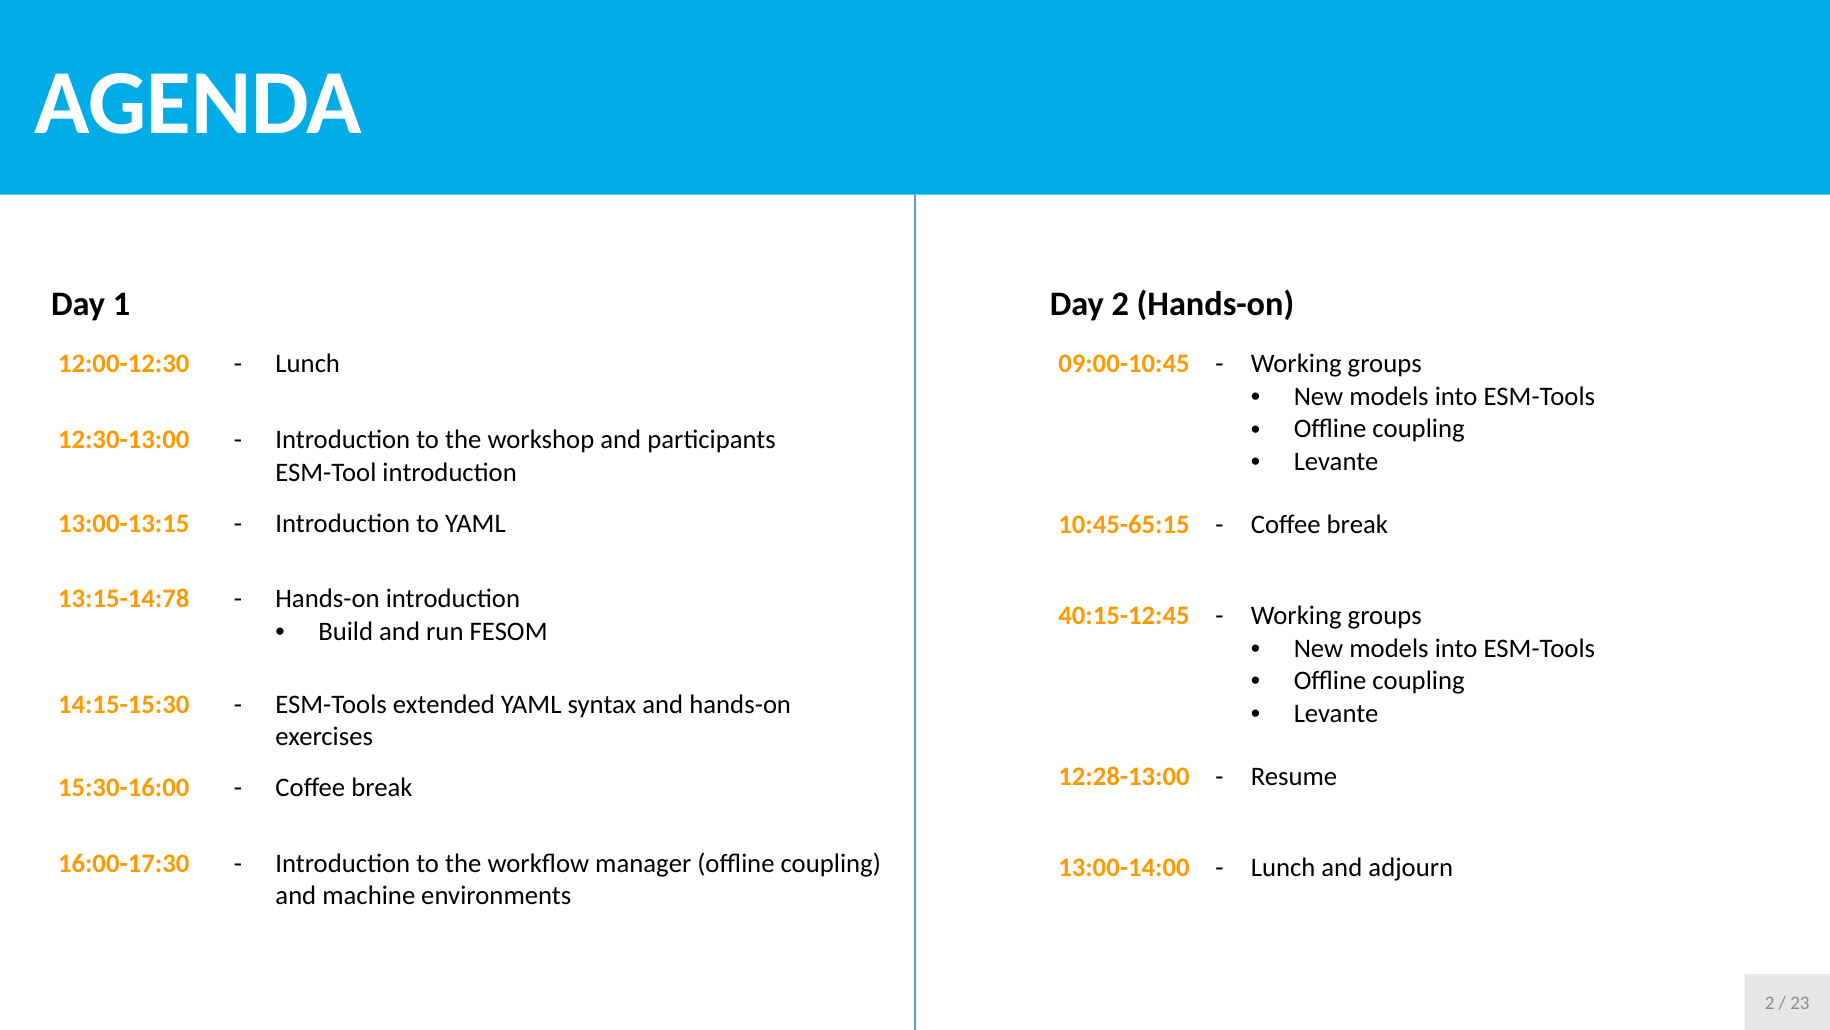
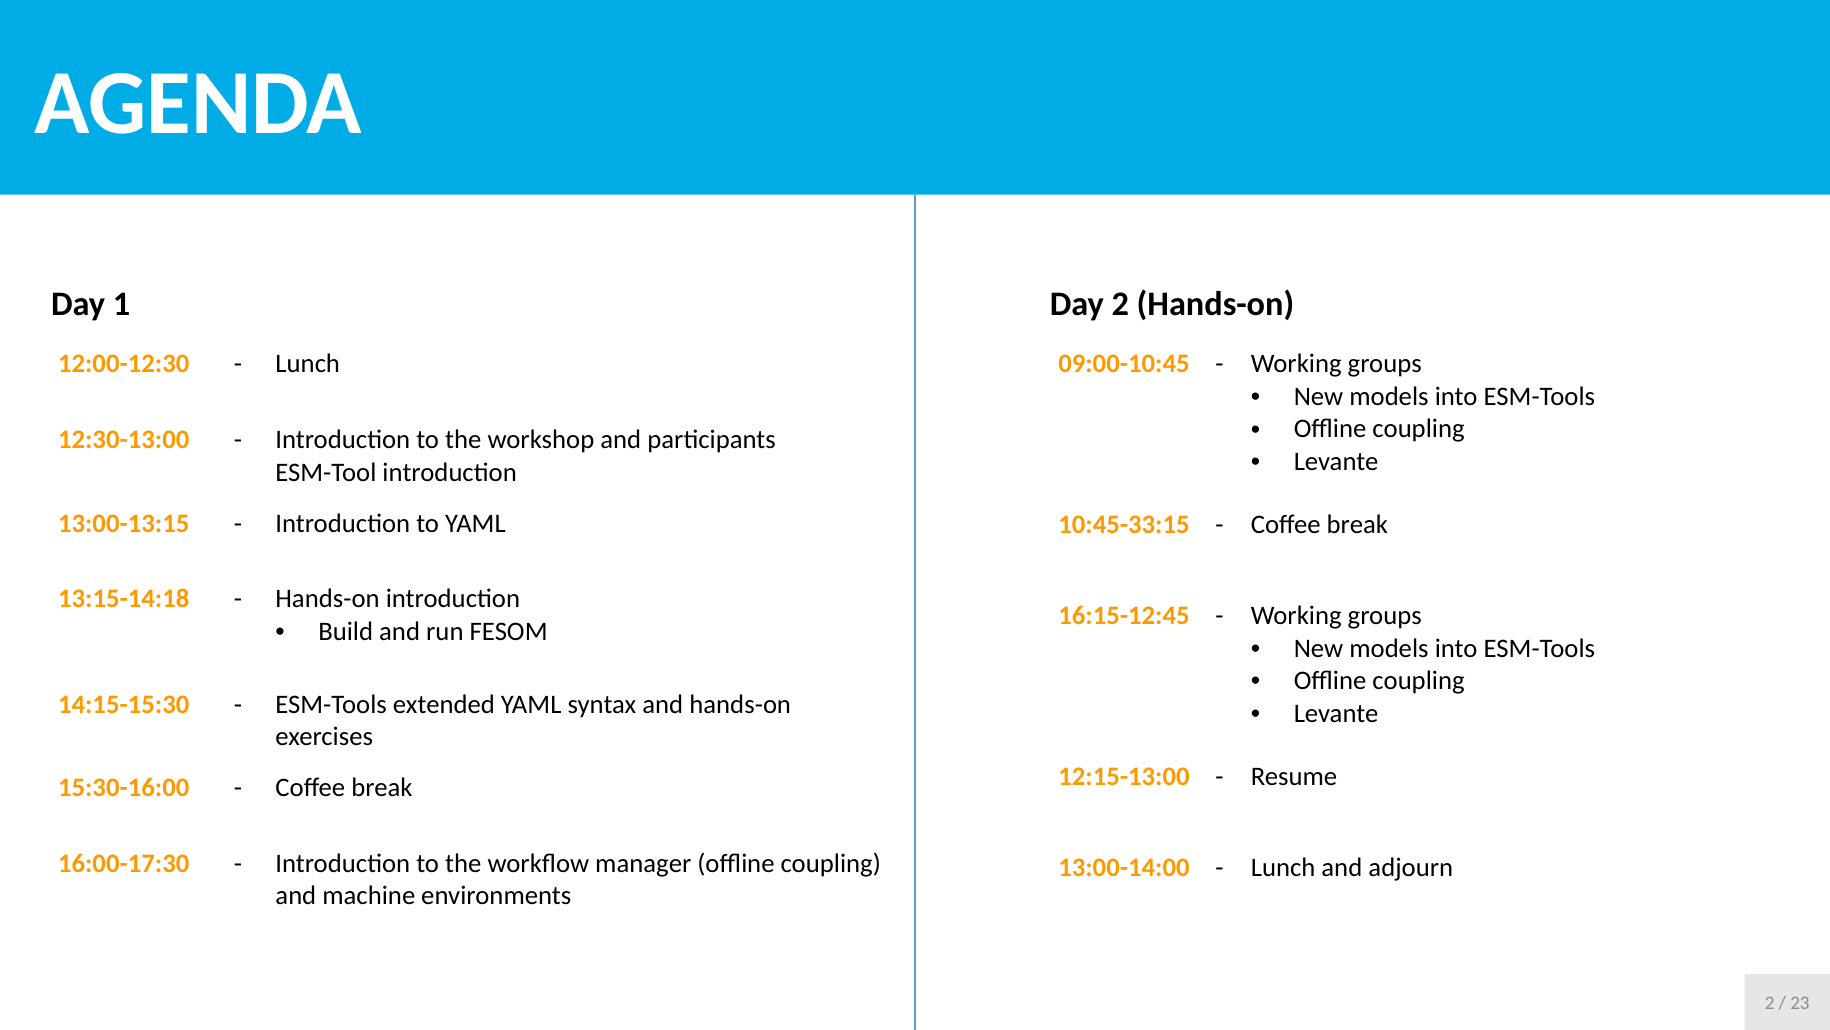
10:45-65:15: 10:45-65:15 -> 10:45-33:15
13:15-14:78: 13:15-14:78 -> 13:15-14:18
40:15-12:45: 40:15-12:45 -> 16:15-12:45
12:28-13:00: 12:28-13:00 -> 12:15-13:00
